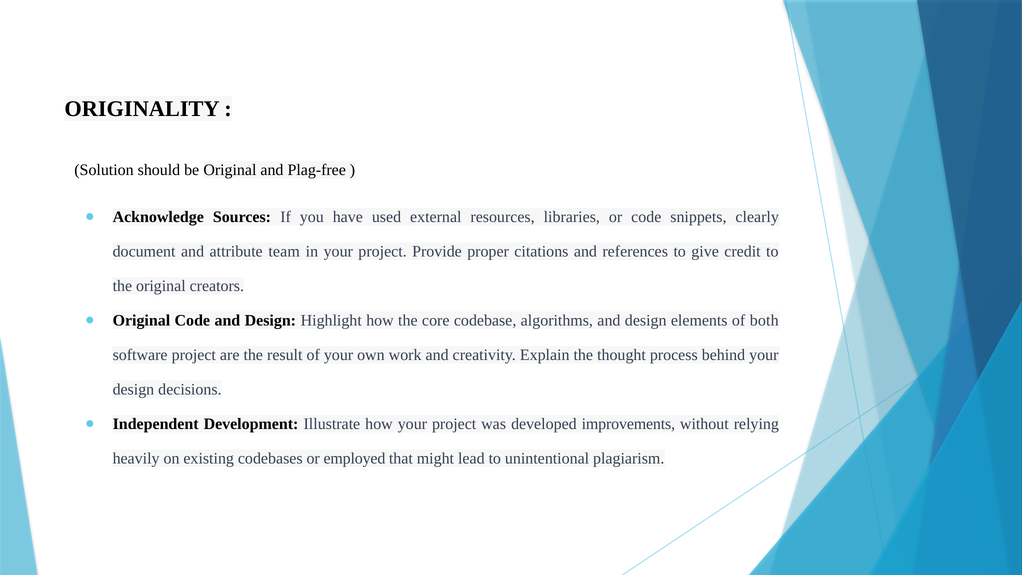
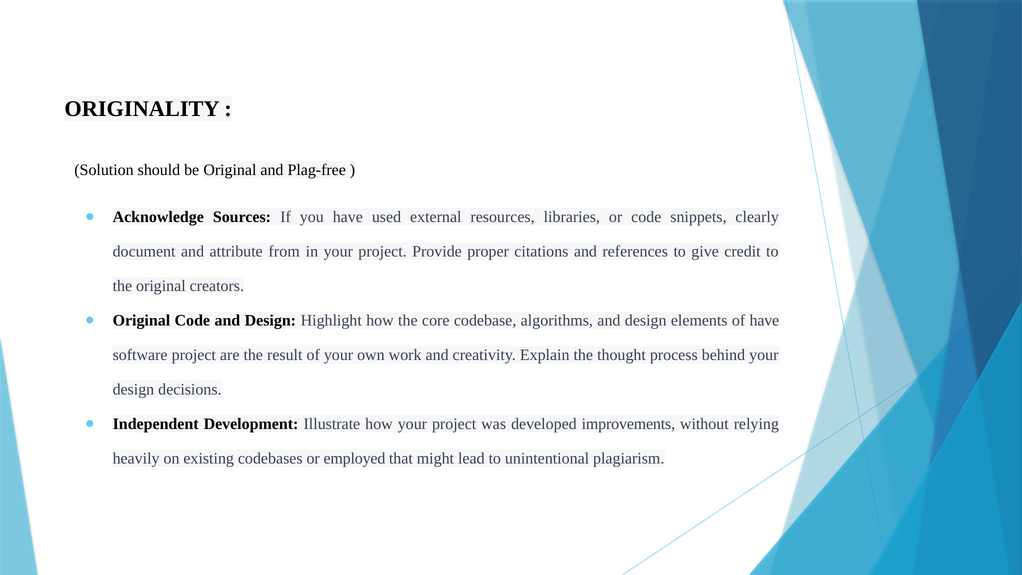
team: team -> from
of both: both -> have
